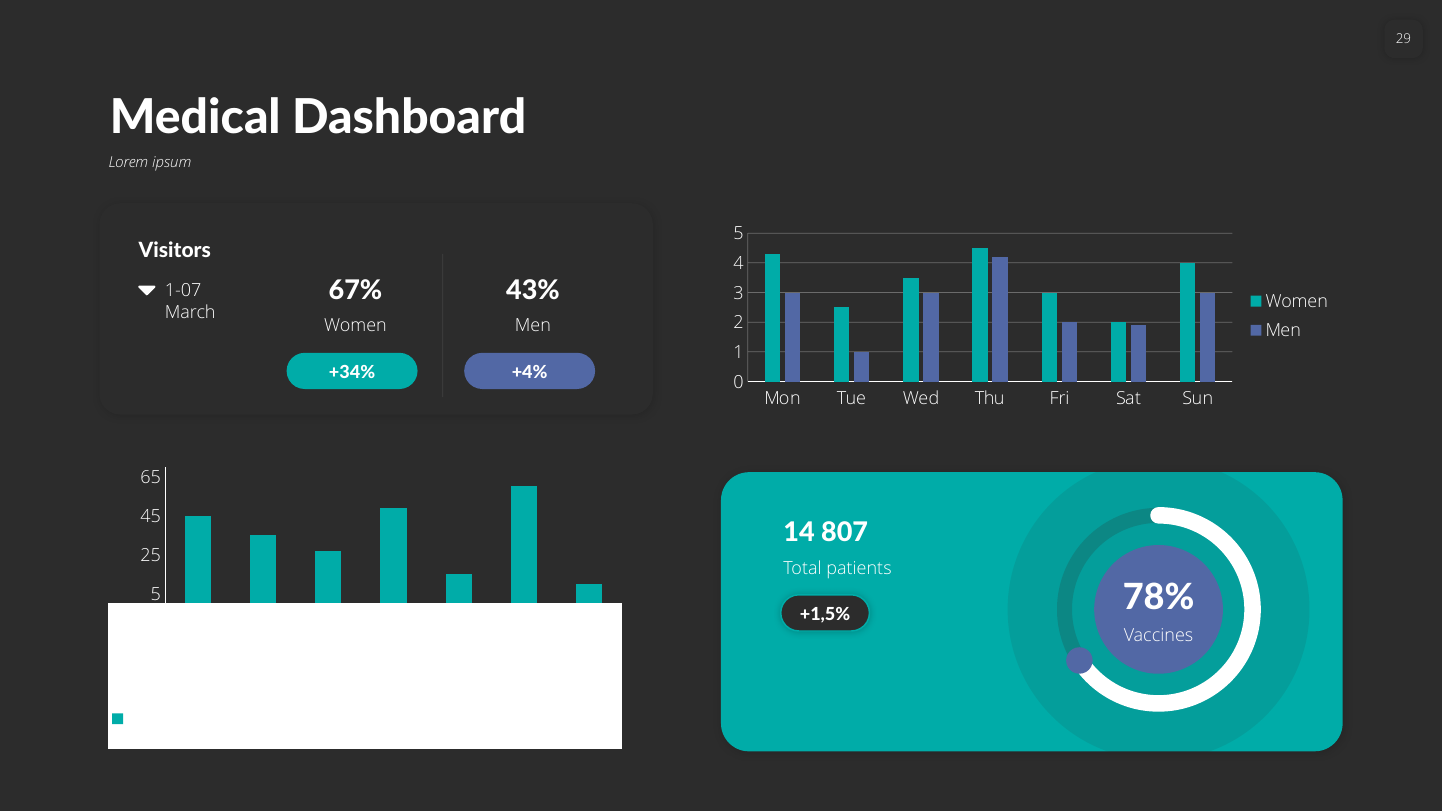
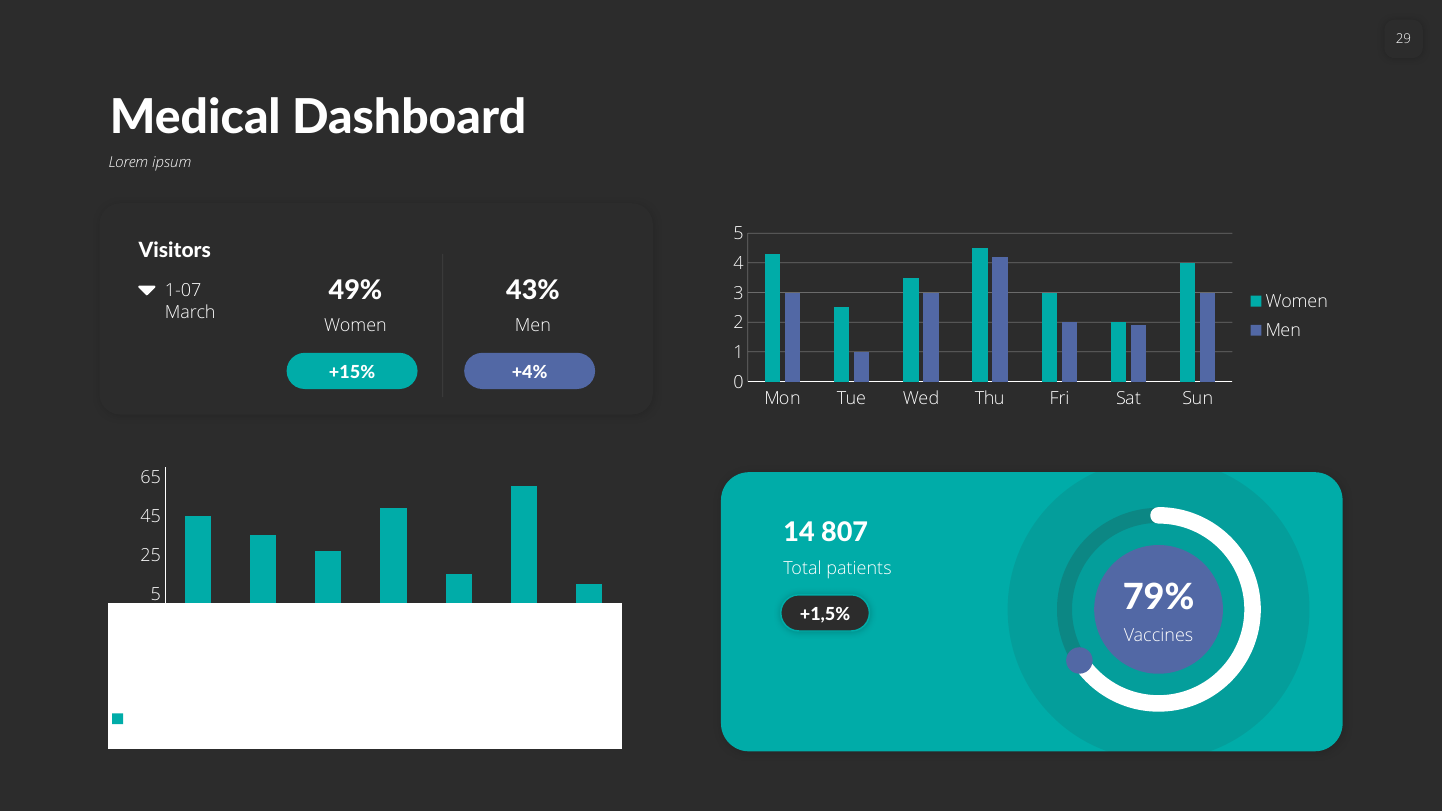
67%: 67% -> 49%
+34%: +34% -> +15%
78%: 78% -> 79%
